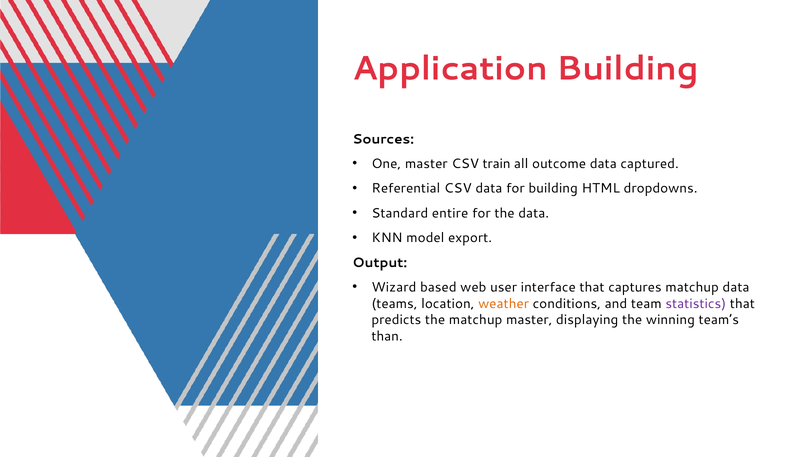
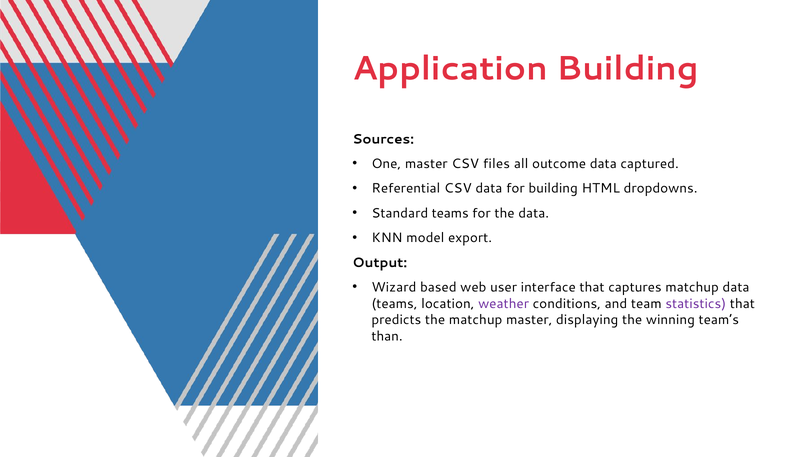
train: train -> files
Standard entire: entire -> teams
weather colour: orange -> purple
